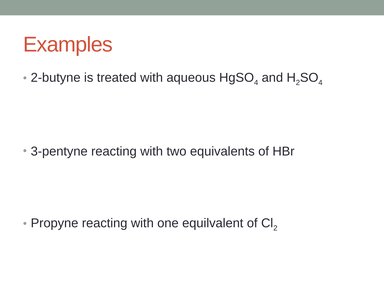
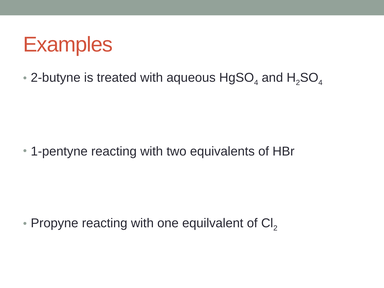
3-pentyne: 3-pentyne -> 1-pentyne
